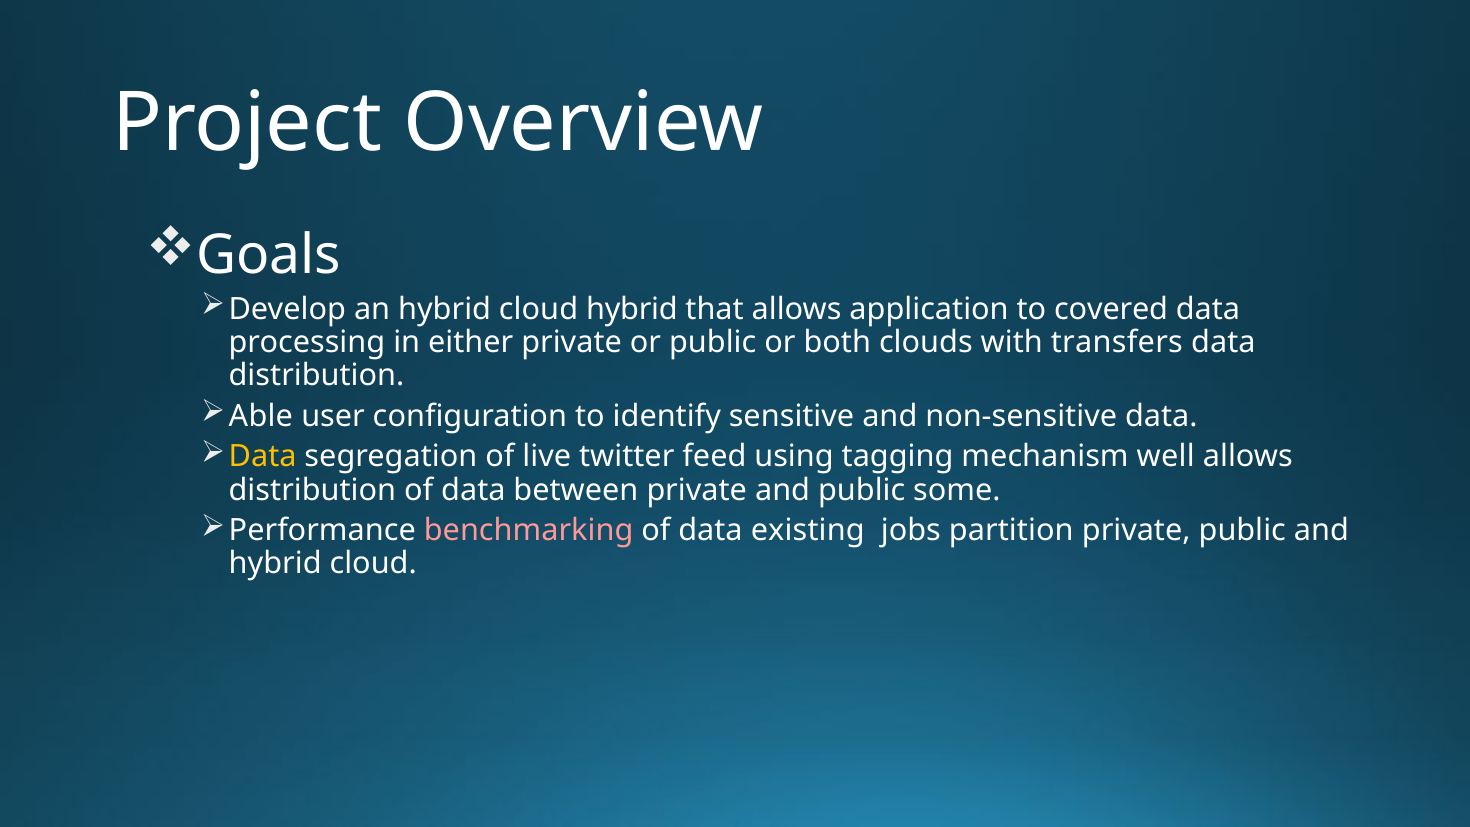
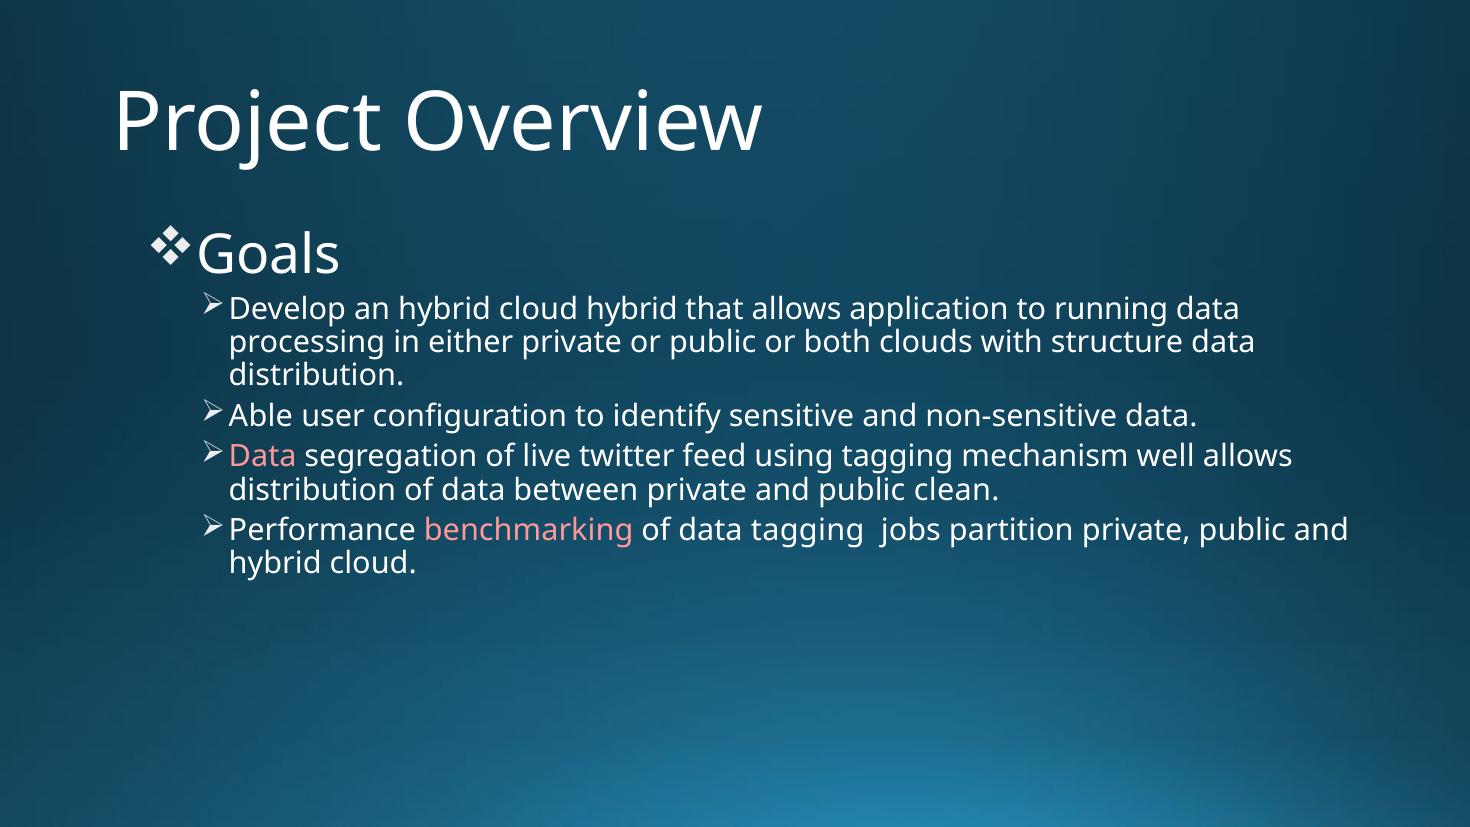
covered: covered -> running
transfers: transfers -> structure
Data at (263, 457) colour: yellow -> pink
some: some -> clean
data existing: existing -> tagging
